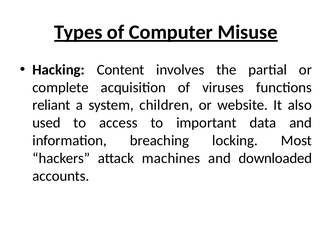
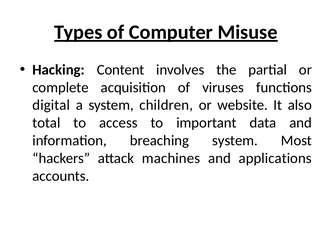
reliant: reliant -> digital
used: used -> total
breaching locking: locking -> system
downloaded: downloaded -> applications
